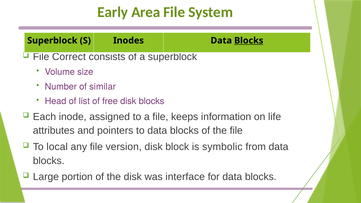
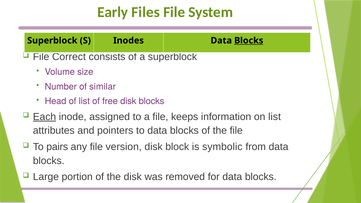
Area: Area -> Files
Each underline: none -> present
on life: life -> list
local: local -> pairs
interface: interface -> removed
